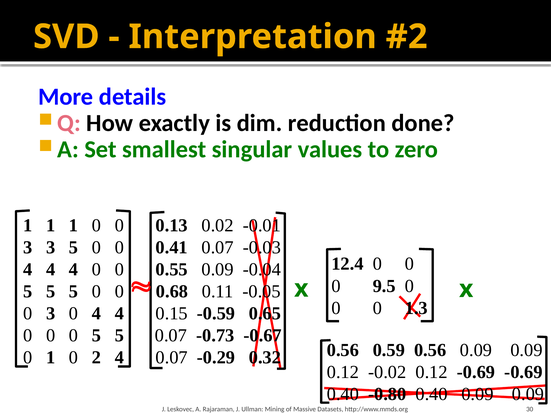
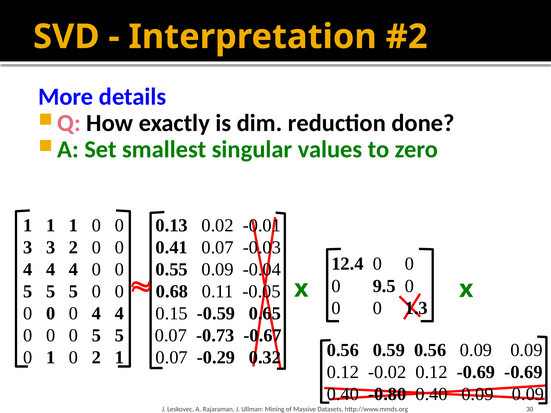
3 5: 5 -> 2
3 at (51, 314): 3 -> 0
2 4: 4 -> 1
